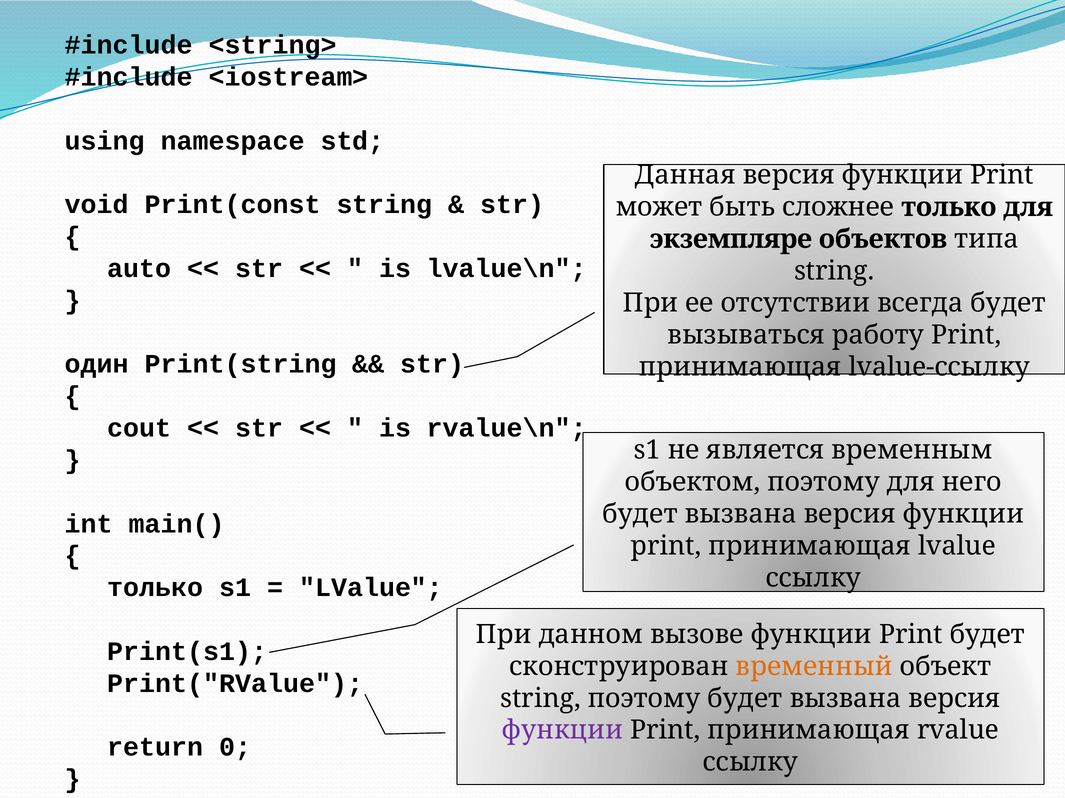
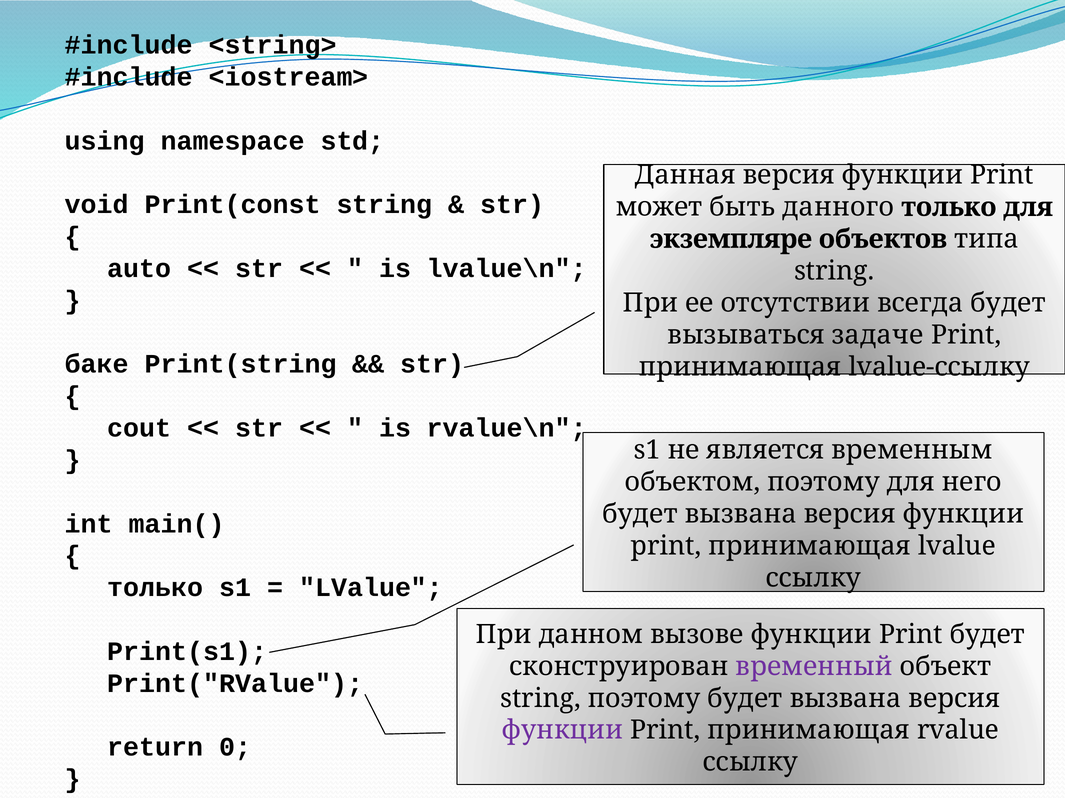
сложнее: сложнее -> данного
работу: работу -> задаче
один: один -> баке
временный colour: orange -> purple
